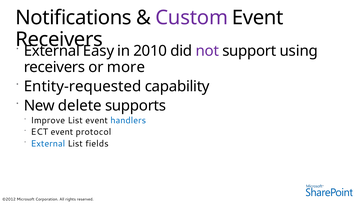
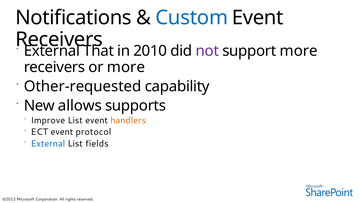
Custom colour: purple -> blue
Easy: Easy -> That
support using: using -> more
Entity-requested: Entity-requested -> Other-requested
delete: delete -> allows
handlers colour: blue -> orange
